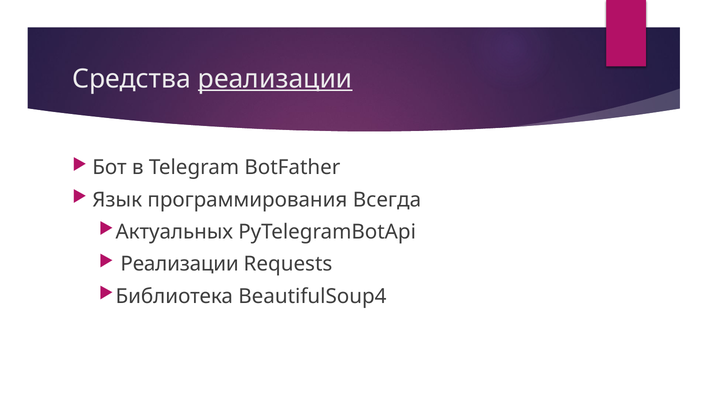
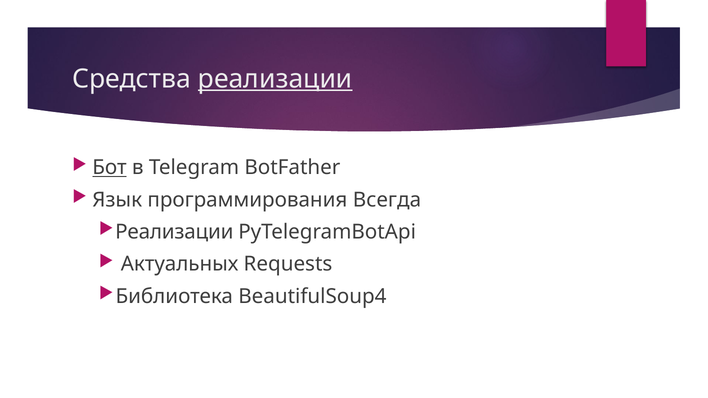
Бот underline: none -> present
Актуальных at (174, 232): Актуальных -> Реализации
Реализации at (180, 264): Реализации -> Актуальных
